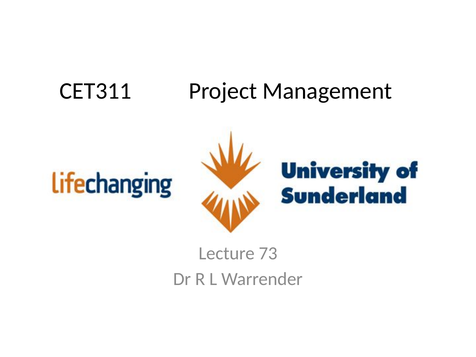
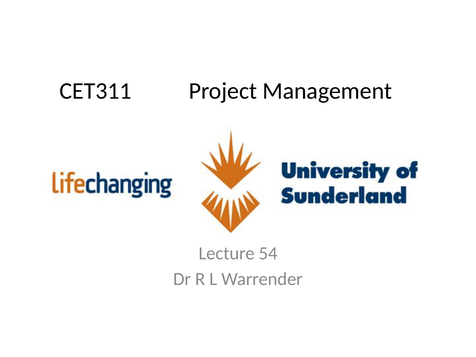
73: 73 -> 54
